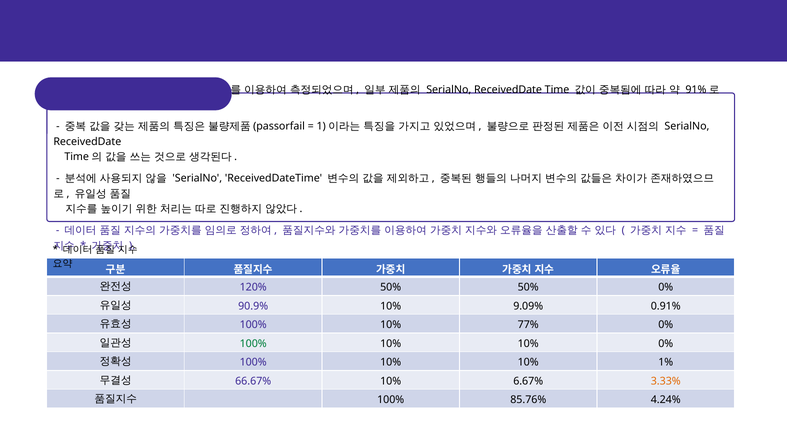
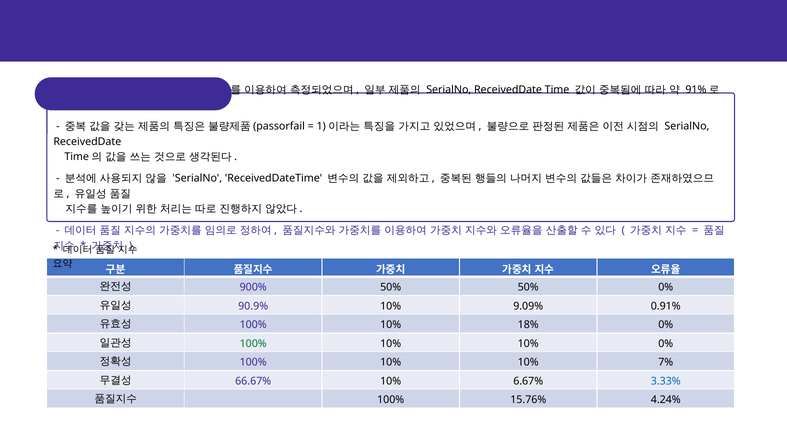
120%: 120% -> 900%
77%: 77% -> 18%
1%: 1% -> 7%
3.33% colour: orange -> blue
85.76%: 85.76% -> 15.76%
